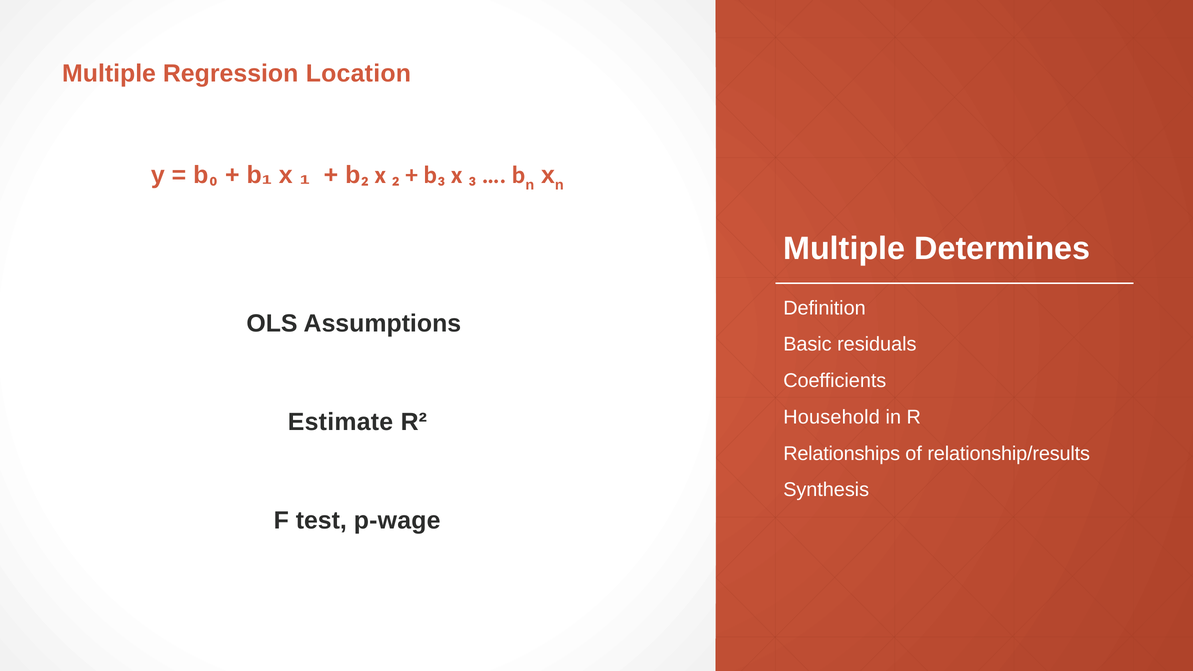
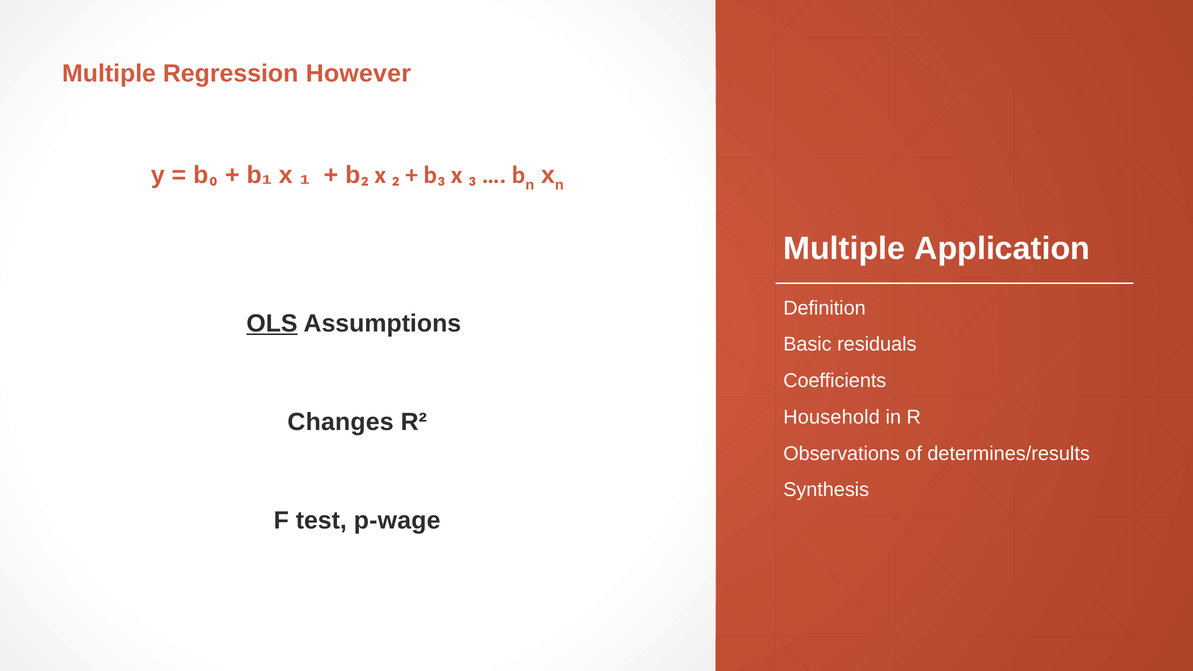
Location: Location -> However
Determines: Determines -> Application
OLS underline: none -> present
Estimate: Estimate -> Changes
Relationships: Relationships -> Observations
relationship/results: relationship/results -> determines/results
